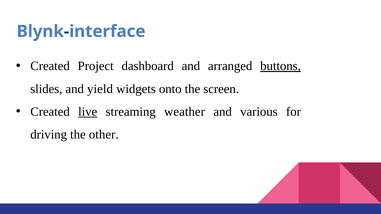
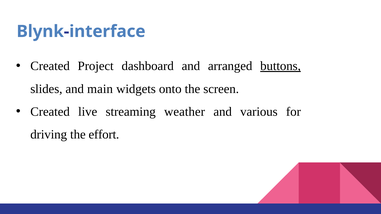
yield: yield -> main
live underline: present -> none
other: other -> effort
